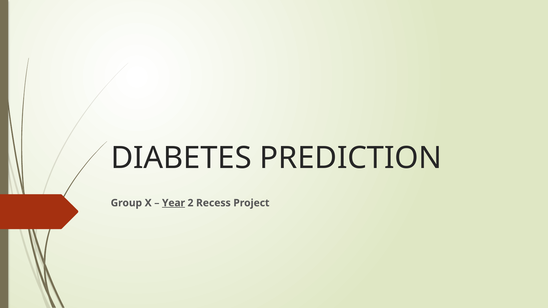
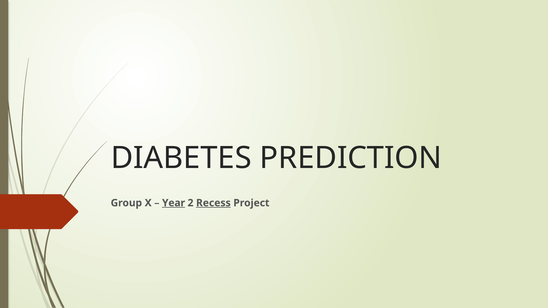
Recess underline: none -> present
